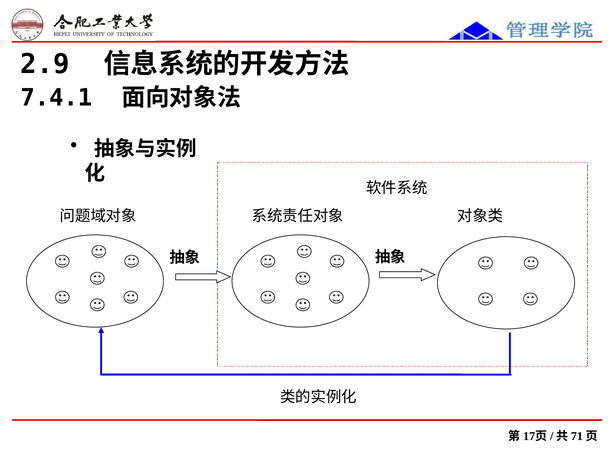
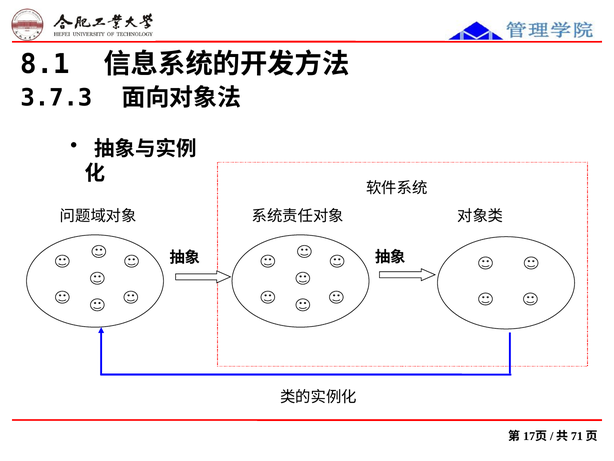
2.9: 2.9 -> 8.1
7.4.1: 7.4.1 -> 3.7.3
